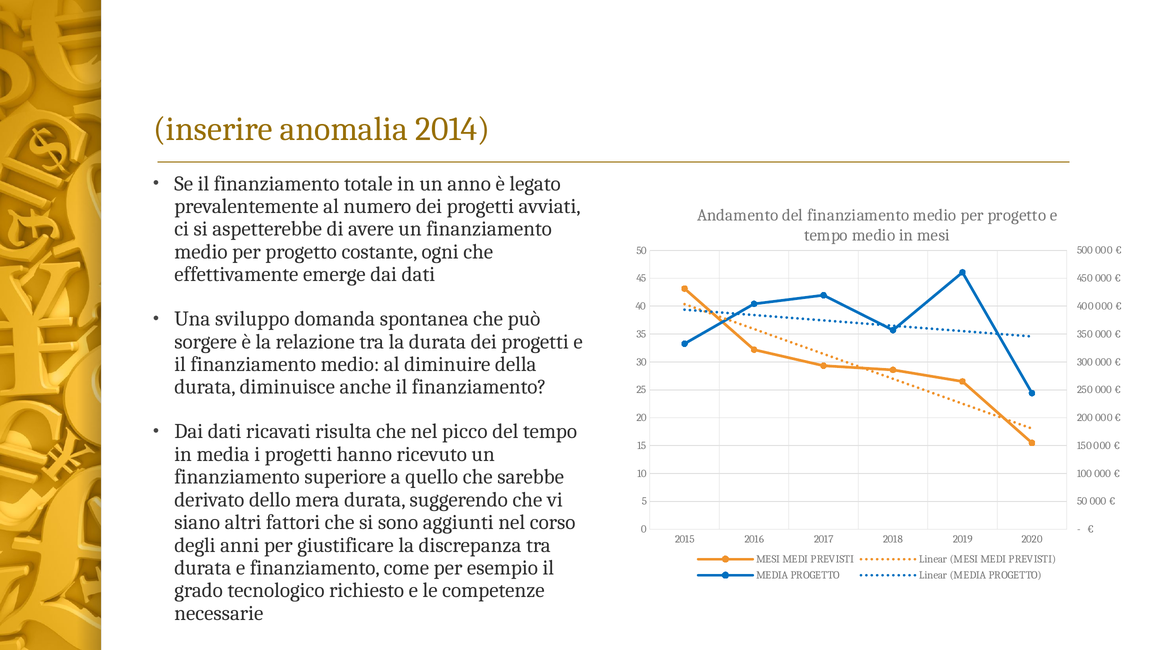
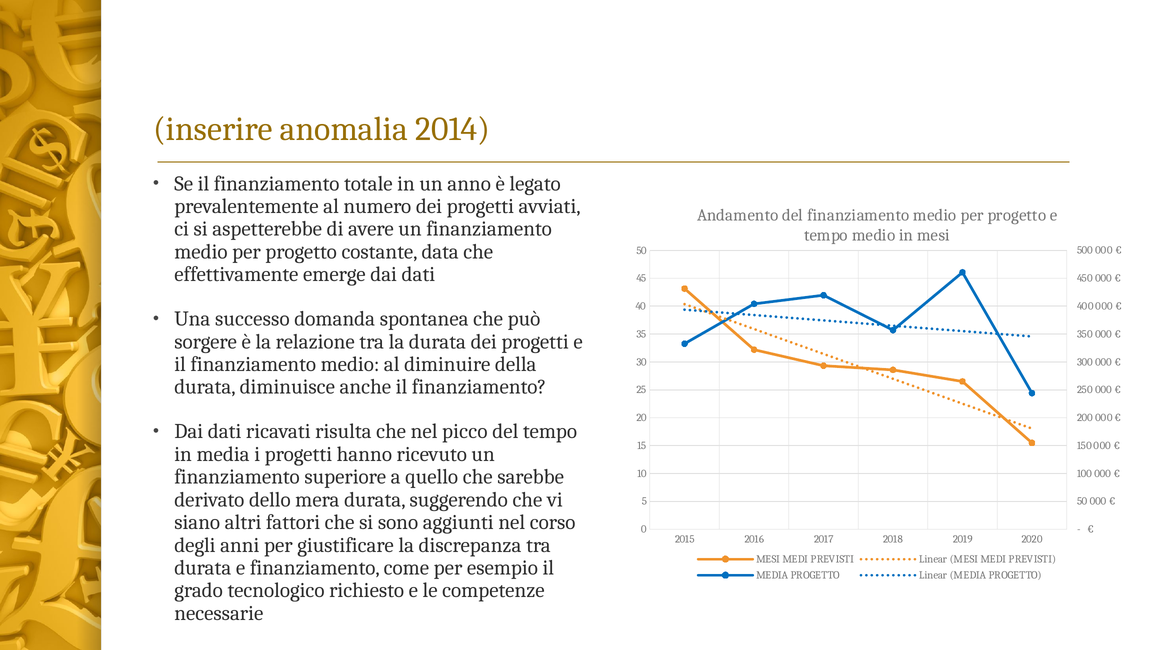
ogni: ogni -> data
sviluppo: sviluppo -> successo
